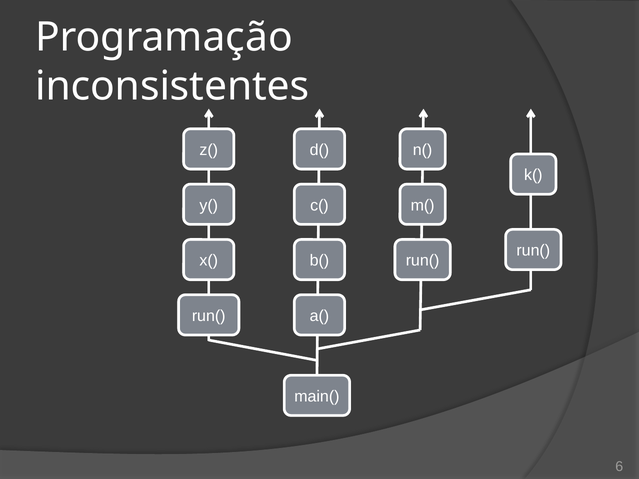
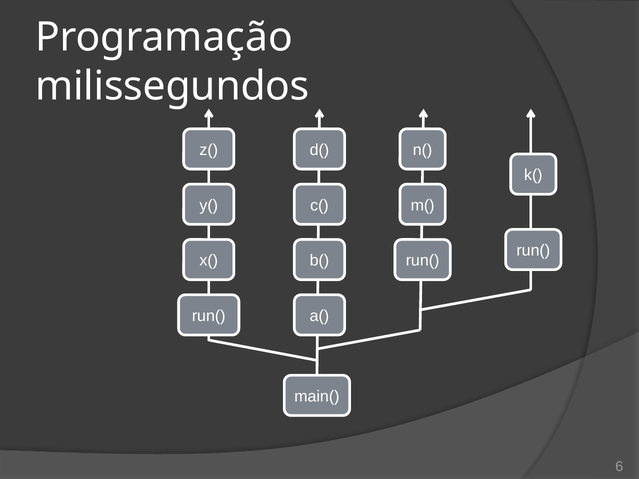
inconsistentes: inconsistentes -> milissegundos
